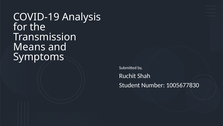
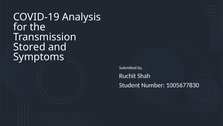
Means: Means -> Stored
